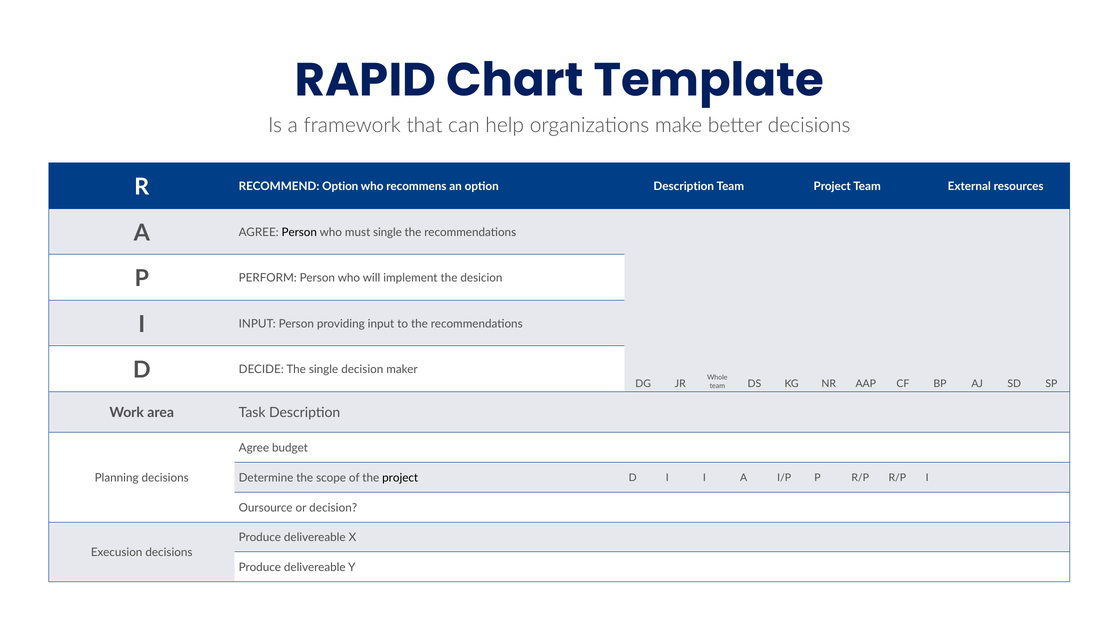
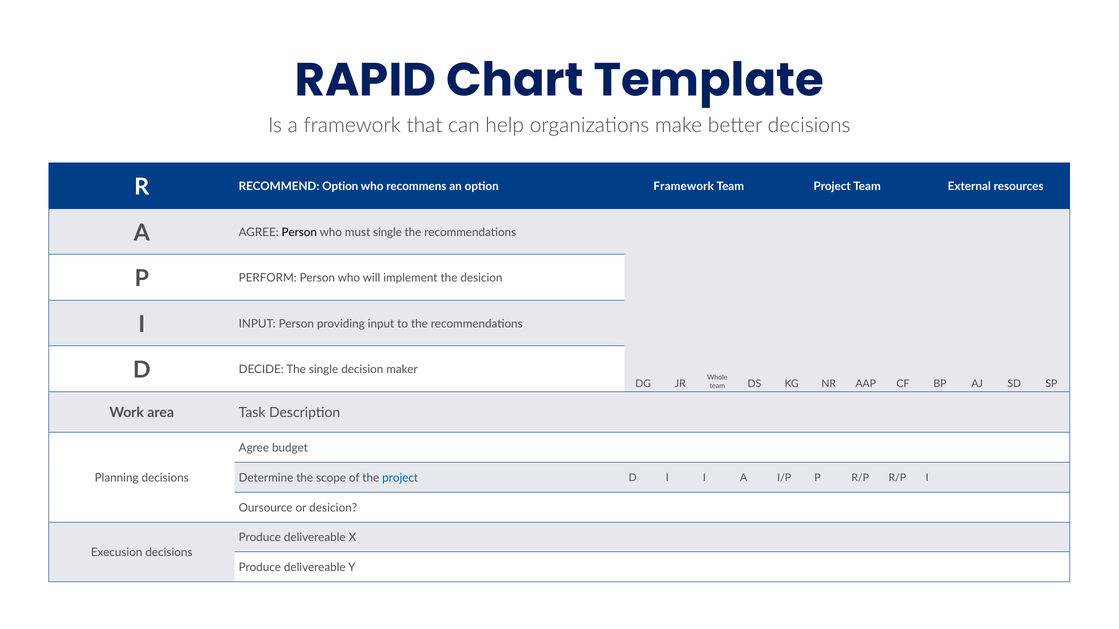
option Description: Description -> Framework
project at (400, 478) colour: black -> blue
or decision: decision -> desicion
